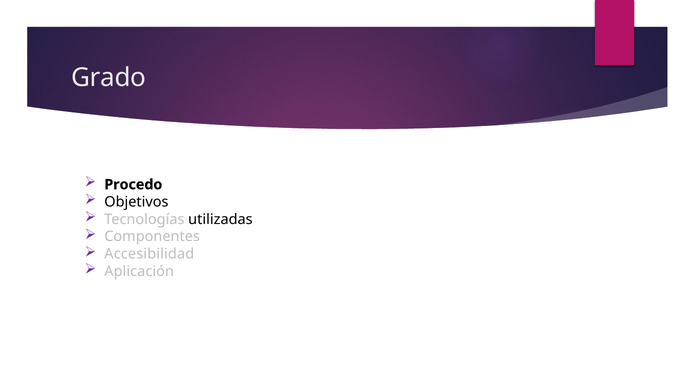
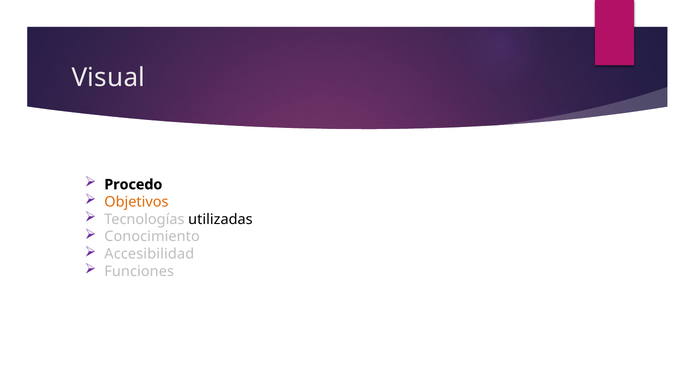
Grado: Grado -> Visual
Objetivos colour: black -> orange
Componentes: Componentes -> Conocimiento
Aplicación: Aplicación -> Funciones
